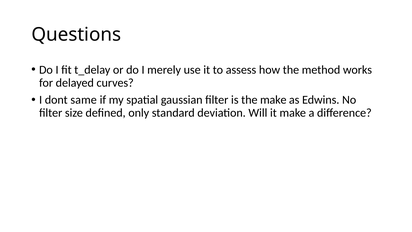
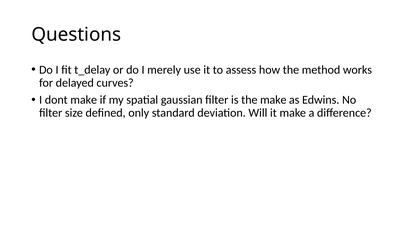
dont same: same -> make
